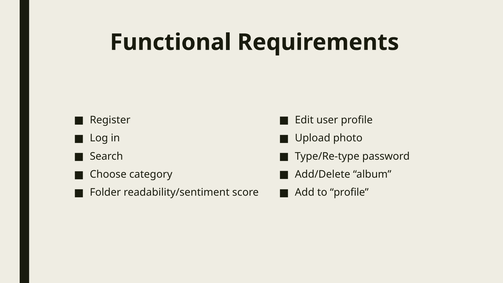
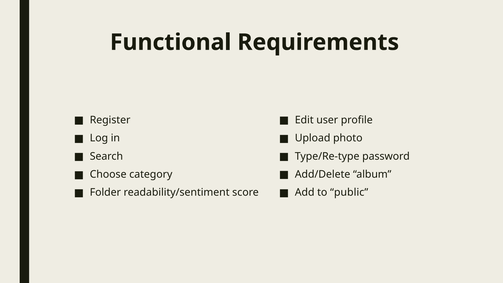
to profile: profile -> public
